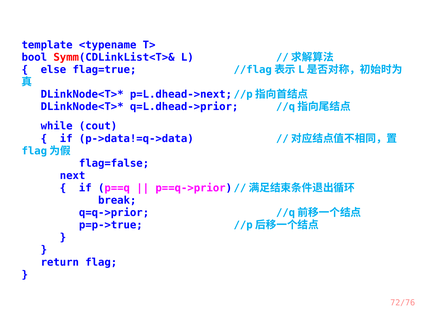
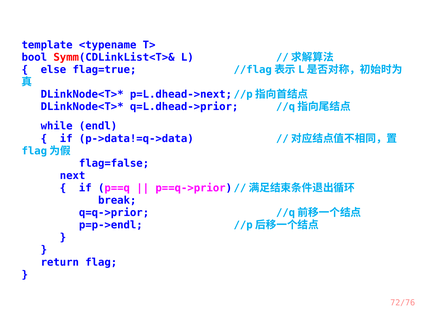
cout: cout -> endl
p=p->true: p=p->true -> p=p->endl
